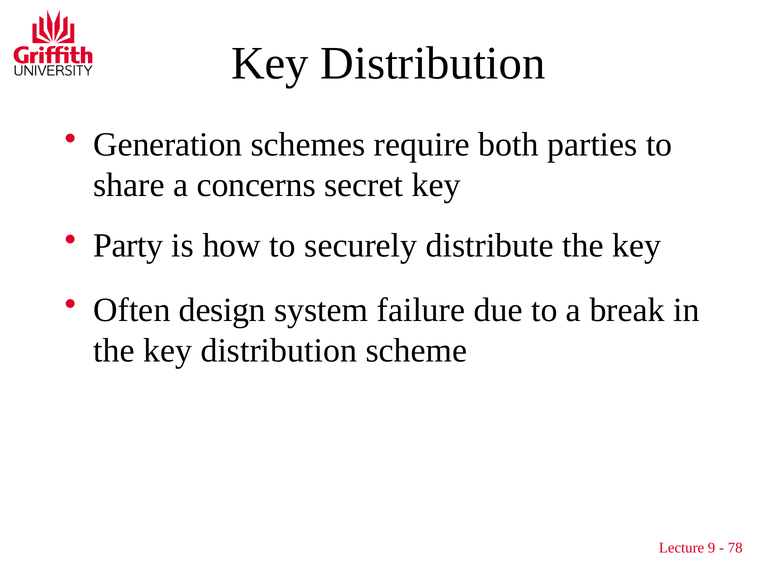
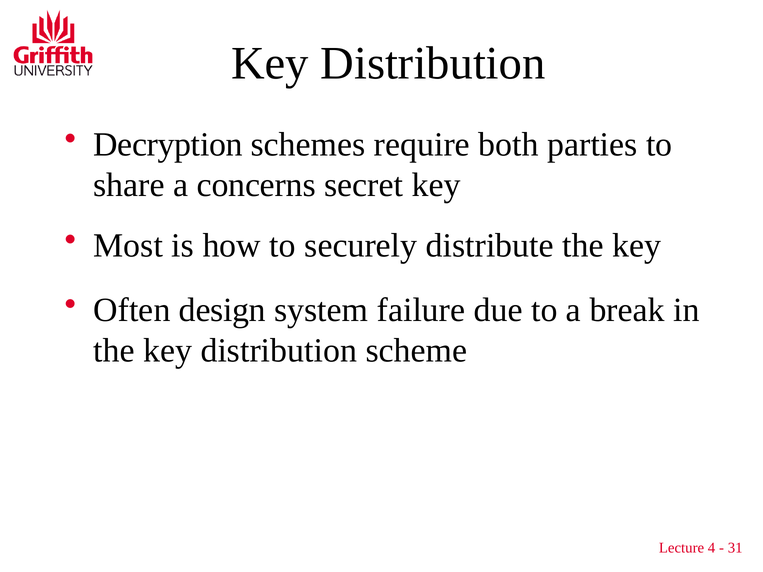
Generation: Generation -> Decryption
Party: Party -> Most
9: 9 -> 4
78: 78 -> 31
